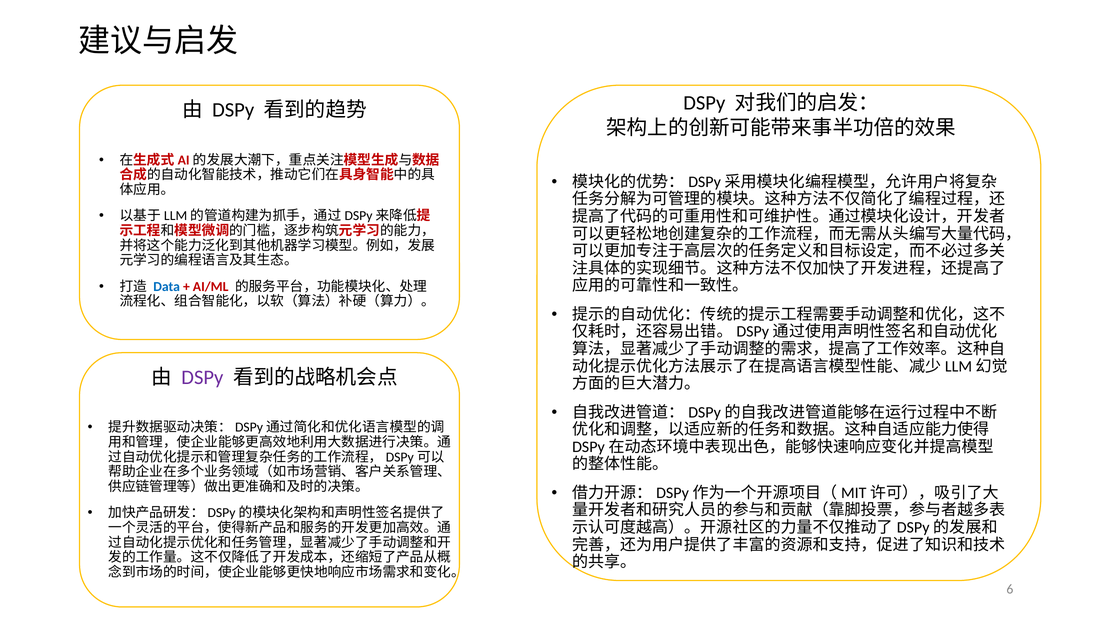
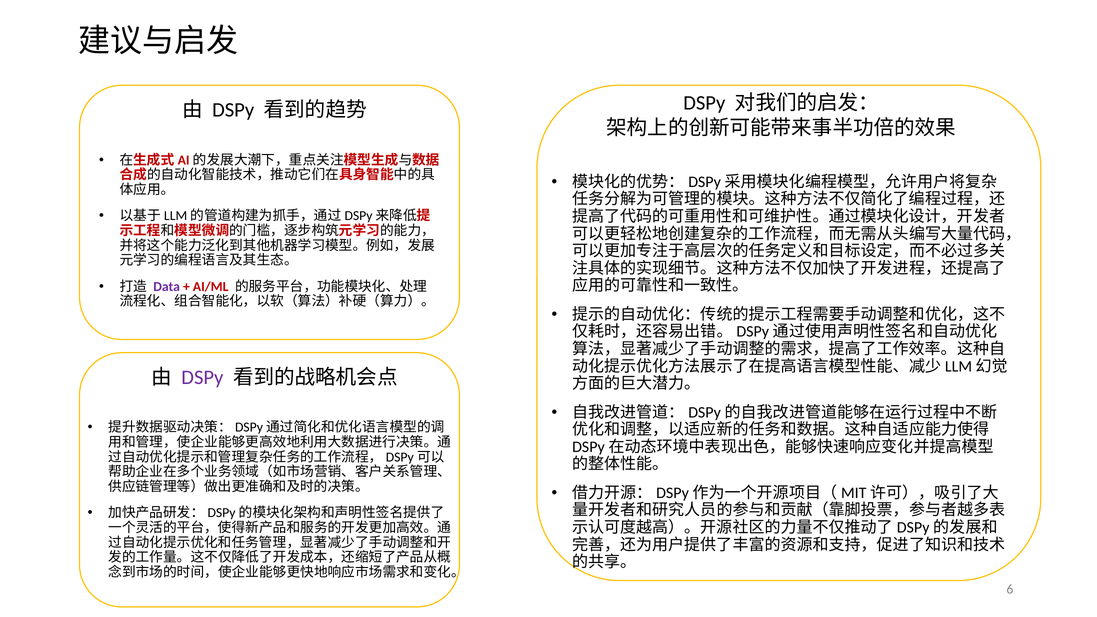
Data colour: blue -> purple
